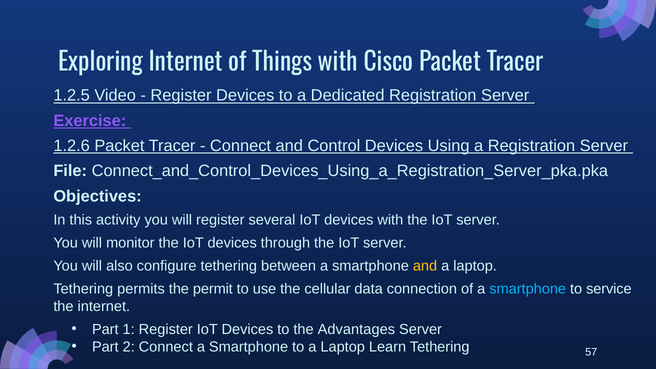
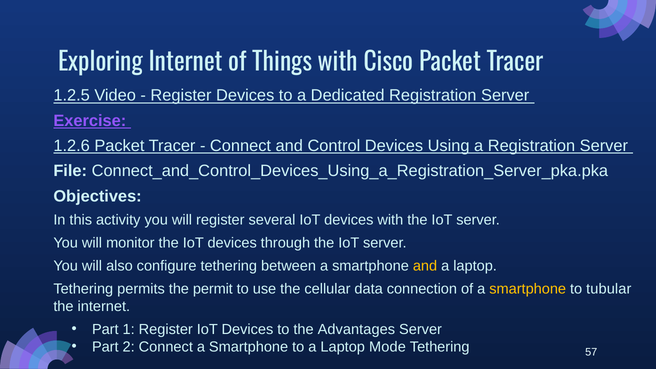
smartphone at (528, 289) colour: light blue -> yellow
service: service -> tubular
Learn: Learn -> Mode
